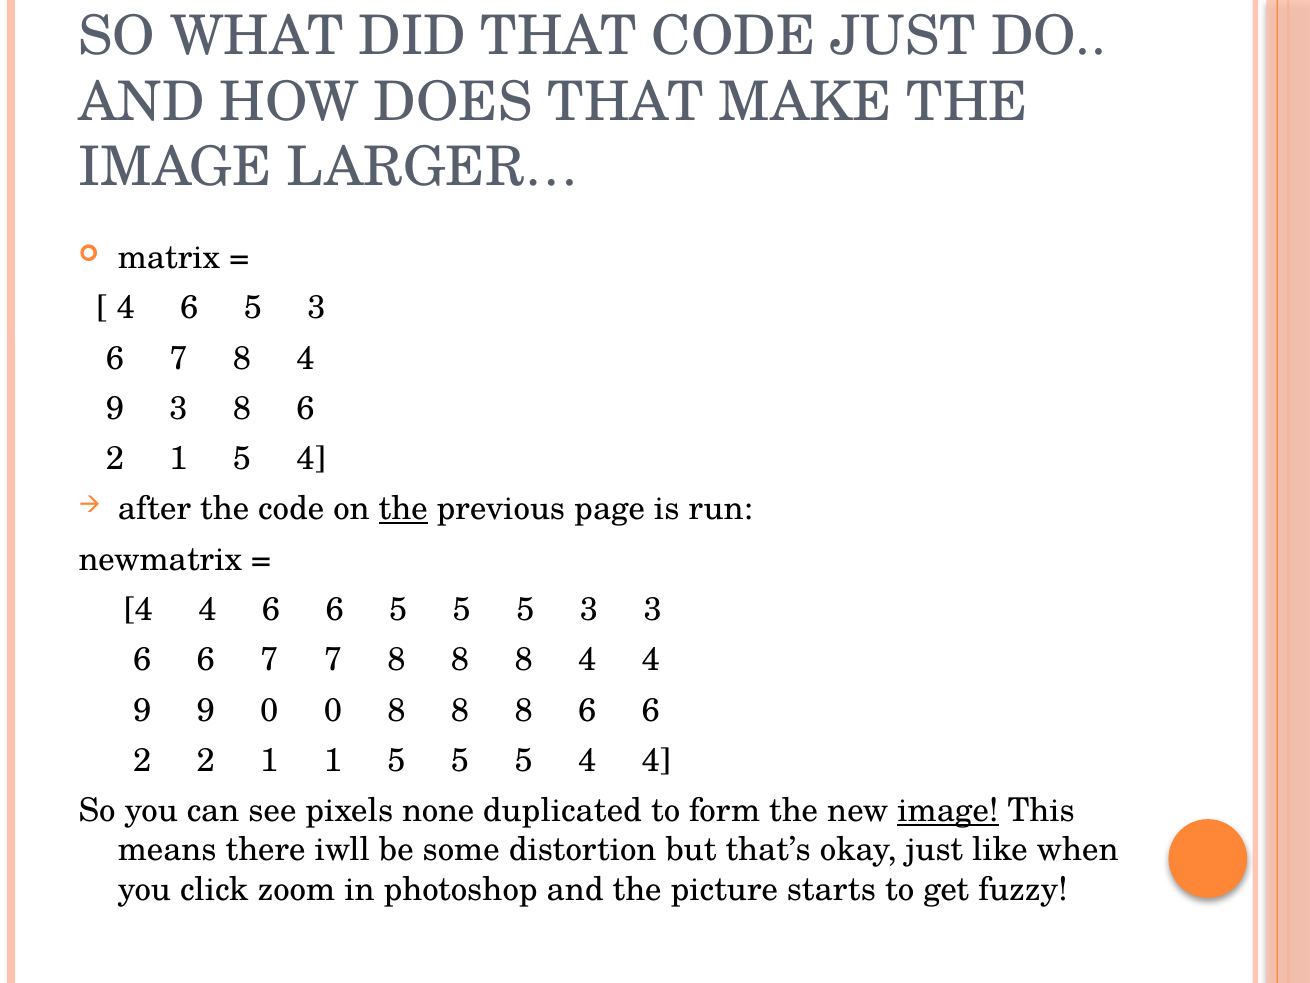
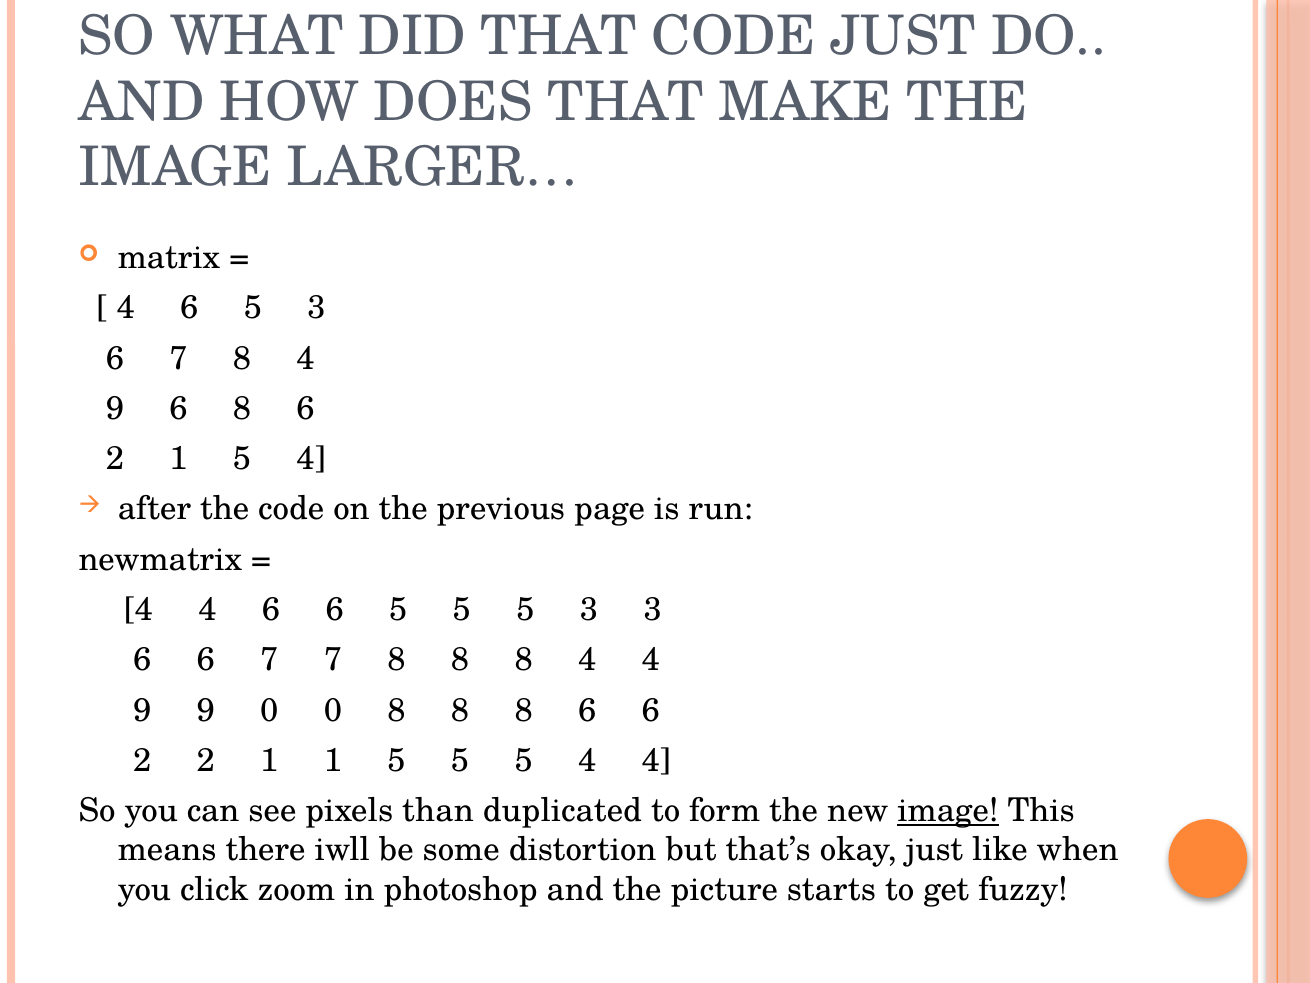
9 3: 3 -> 6
the at (403, 509) underline: present -> none
none: none -> than
